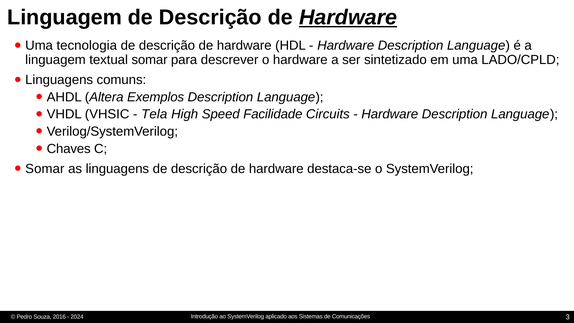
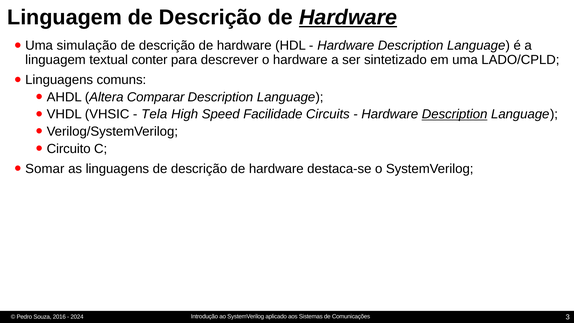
tecnologia: tecnologia -> simulação
textual somar: somar -> conter
Exemplos: Exemplos -> Comparar
Description at (455, 114) underline: none -> present
Chaves: Chaves -> Circuito
